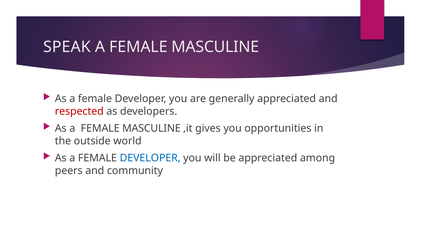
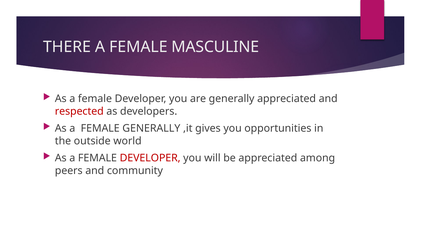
SPEAK: SPEAK -> THERE
As a FEMALE MASCULINE: MASCULINE -> GENERALLY
DEVELOPER at (150, 158) colour: blue -> red
